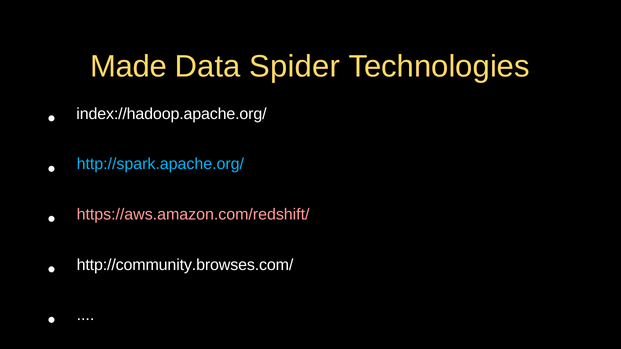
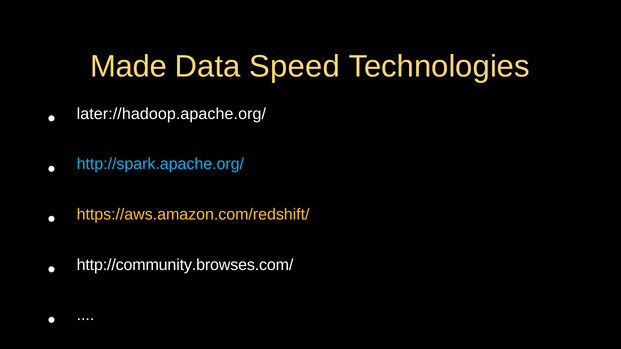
Spider: Spider -> Speed
index://hadoop.apache.org/: index://hadoop.apache.org/ -> later://hadoop.apache.org/
https://aws.amazon.com/redshift/ colour: pink -> yellow
